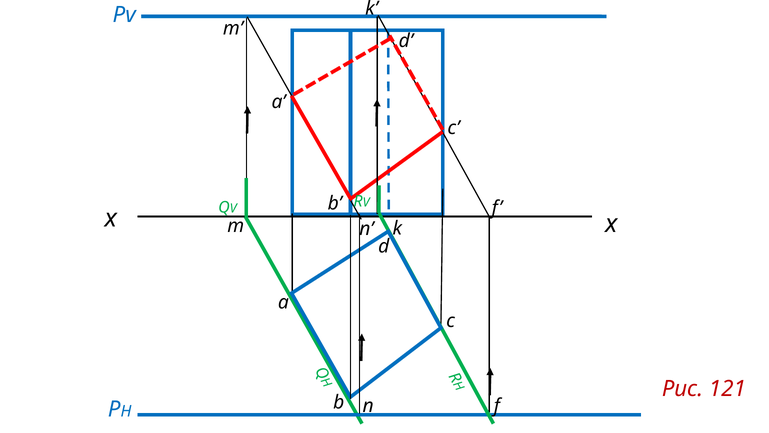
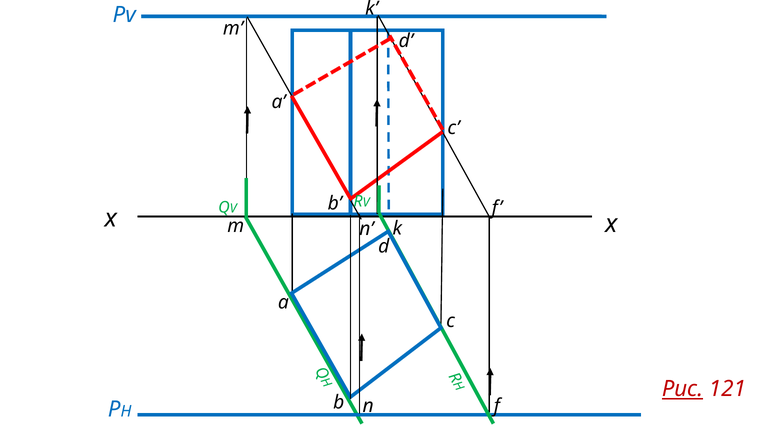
Рис underline: none -> present
